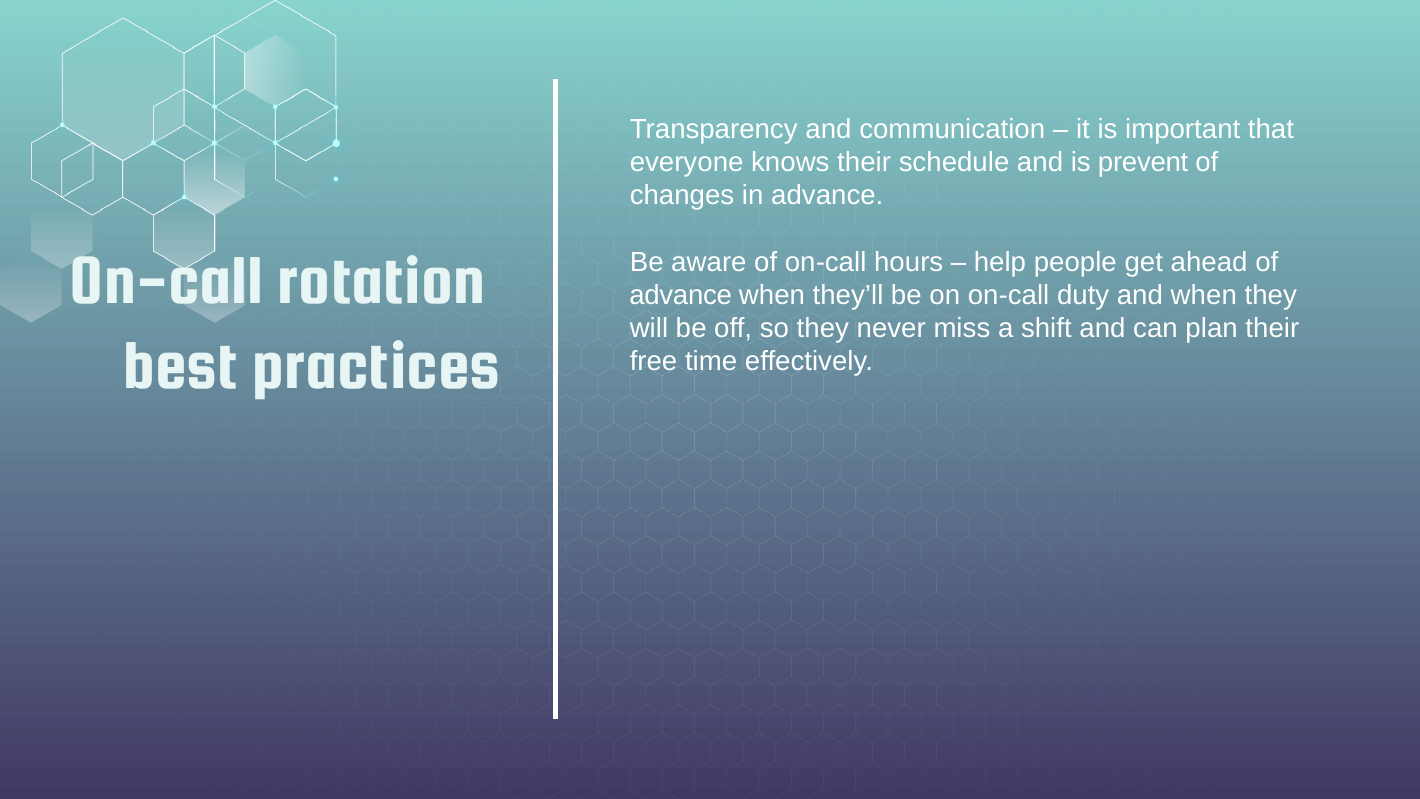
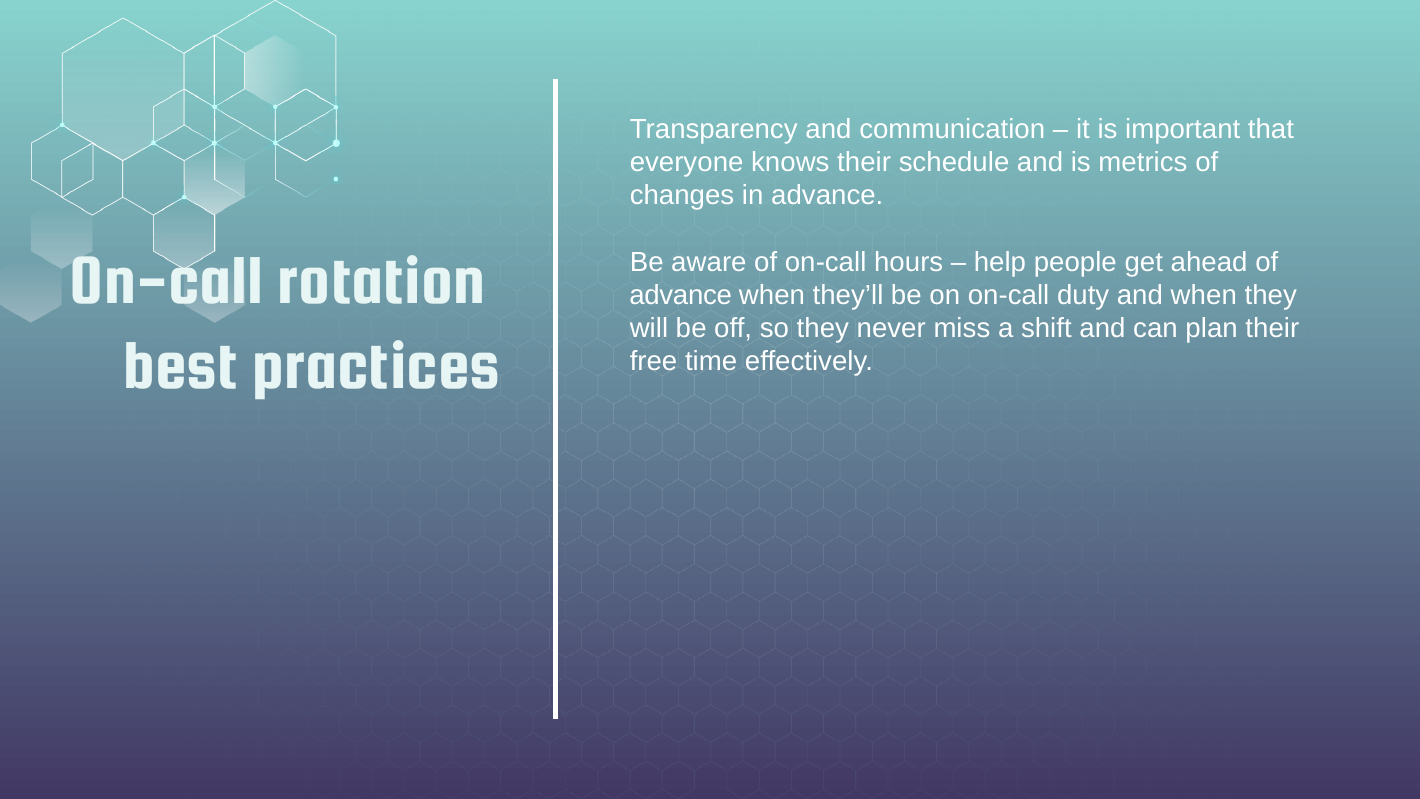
prevent: prevent -> metrics
